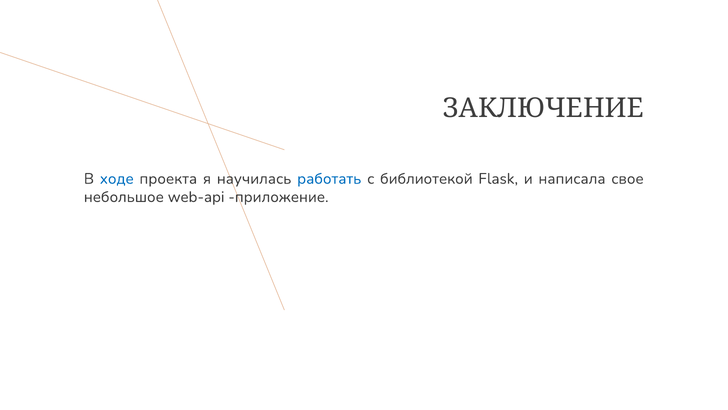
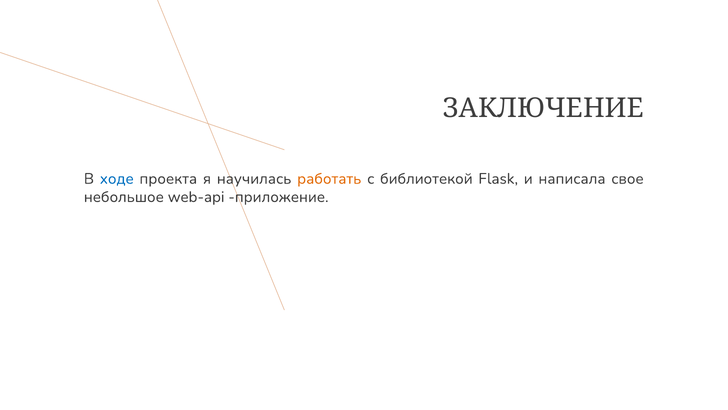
работать colour: blue -> orange
